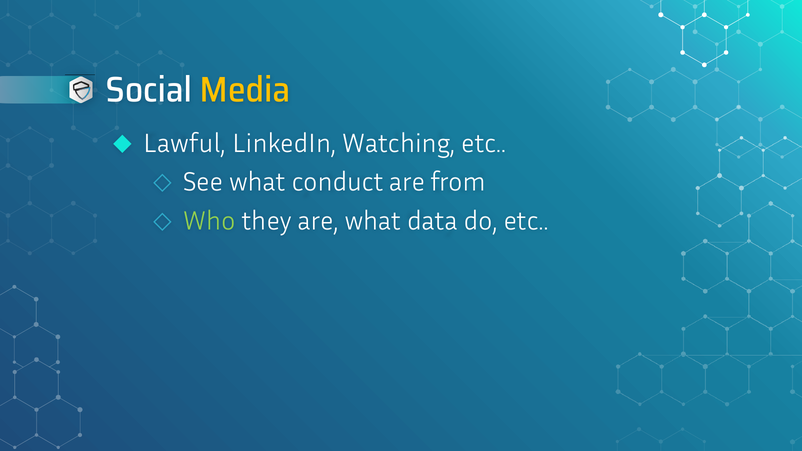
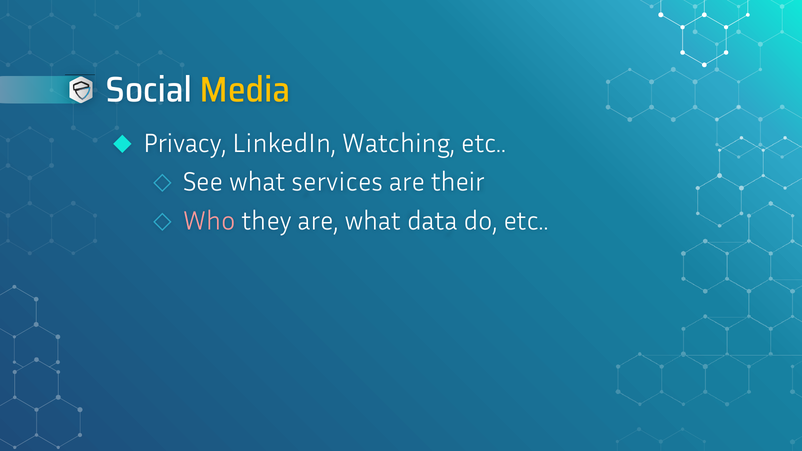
Lawful: Lawful -> Privacy
conduct: conduct -> services
from: from -> their
Who colour: light green -> pink
